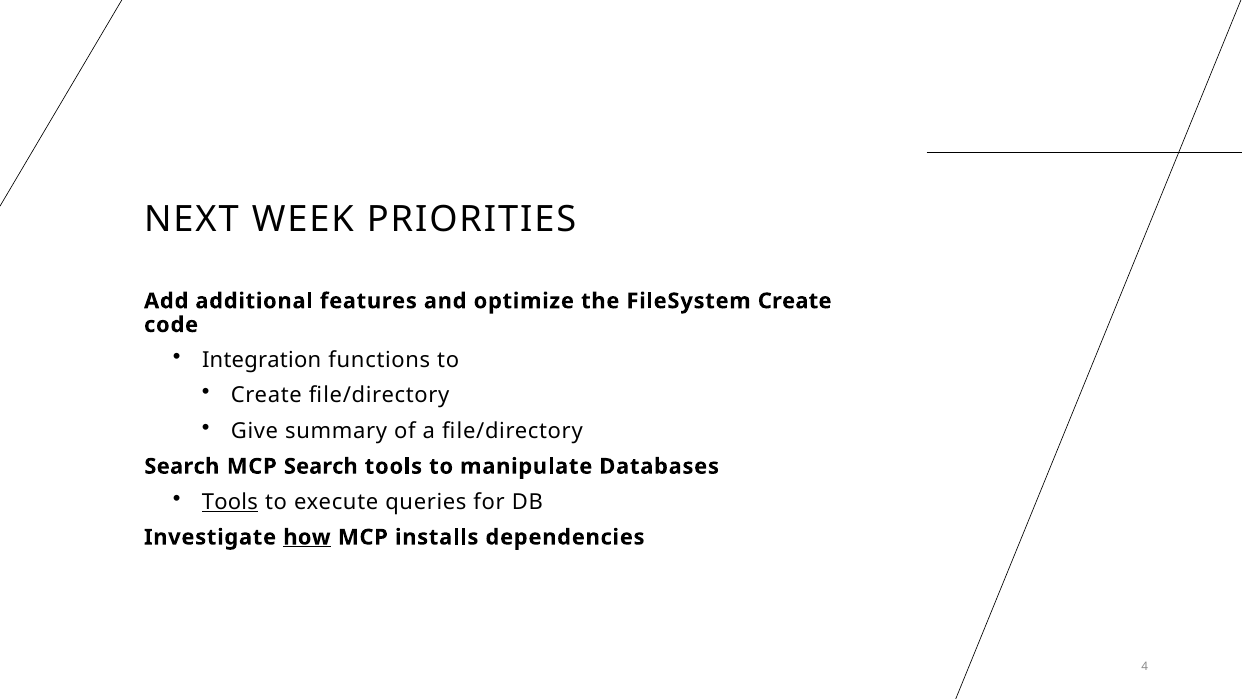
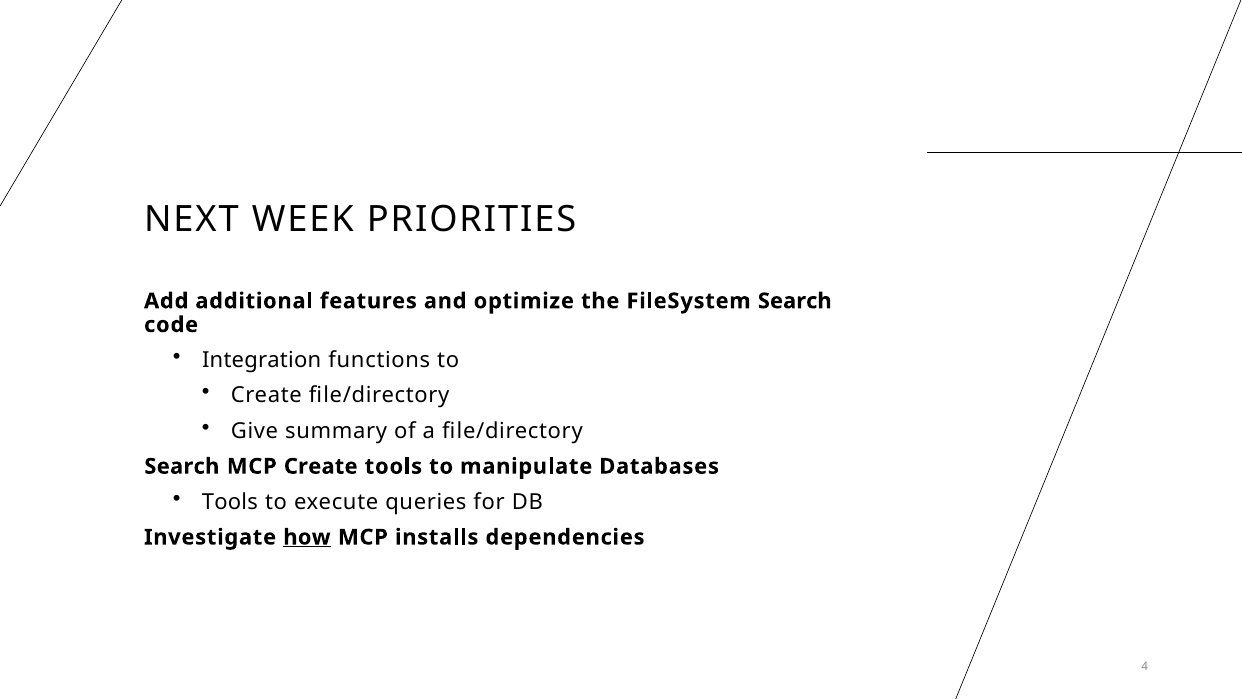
FileSystem Create: Create -> Search
MCP Search: Search -> Create
Tools at (230, 502) underline: present -> none
